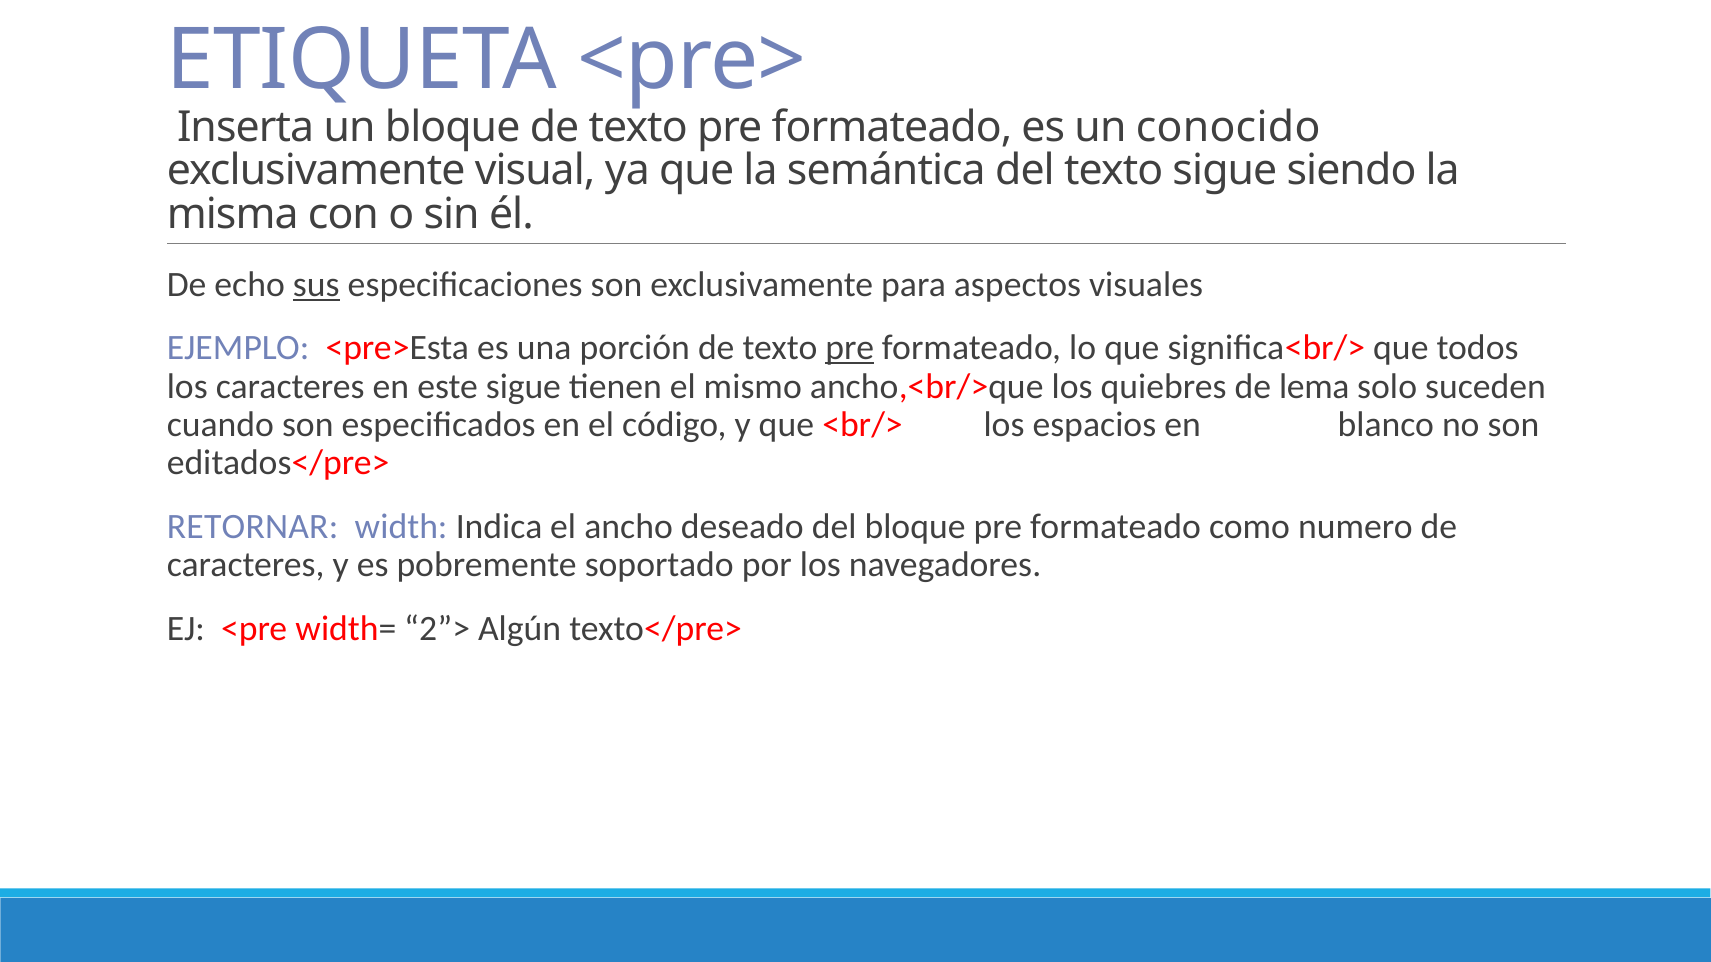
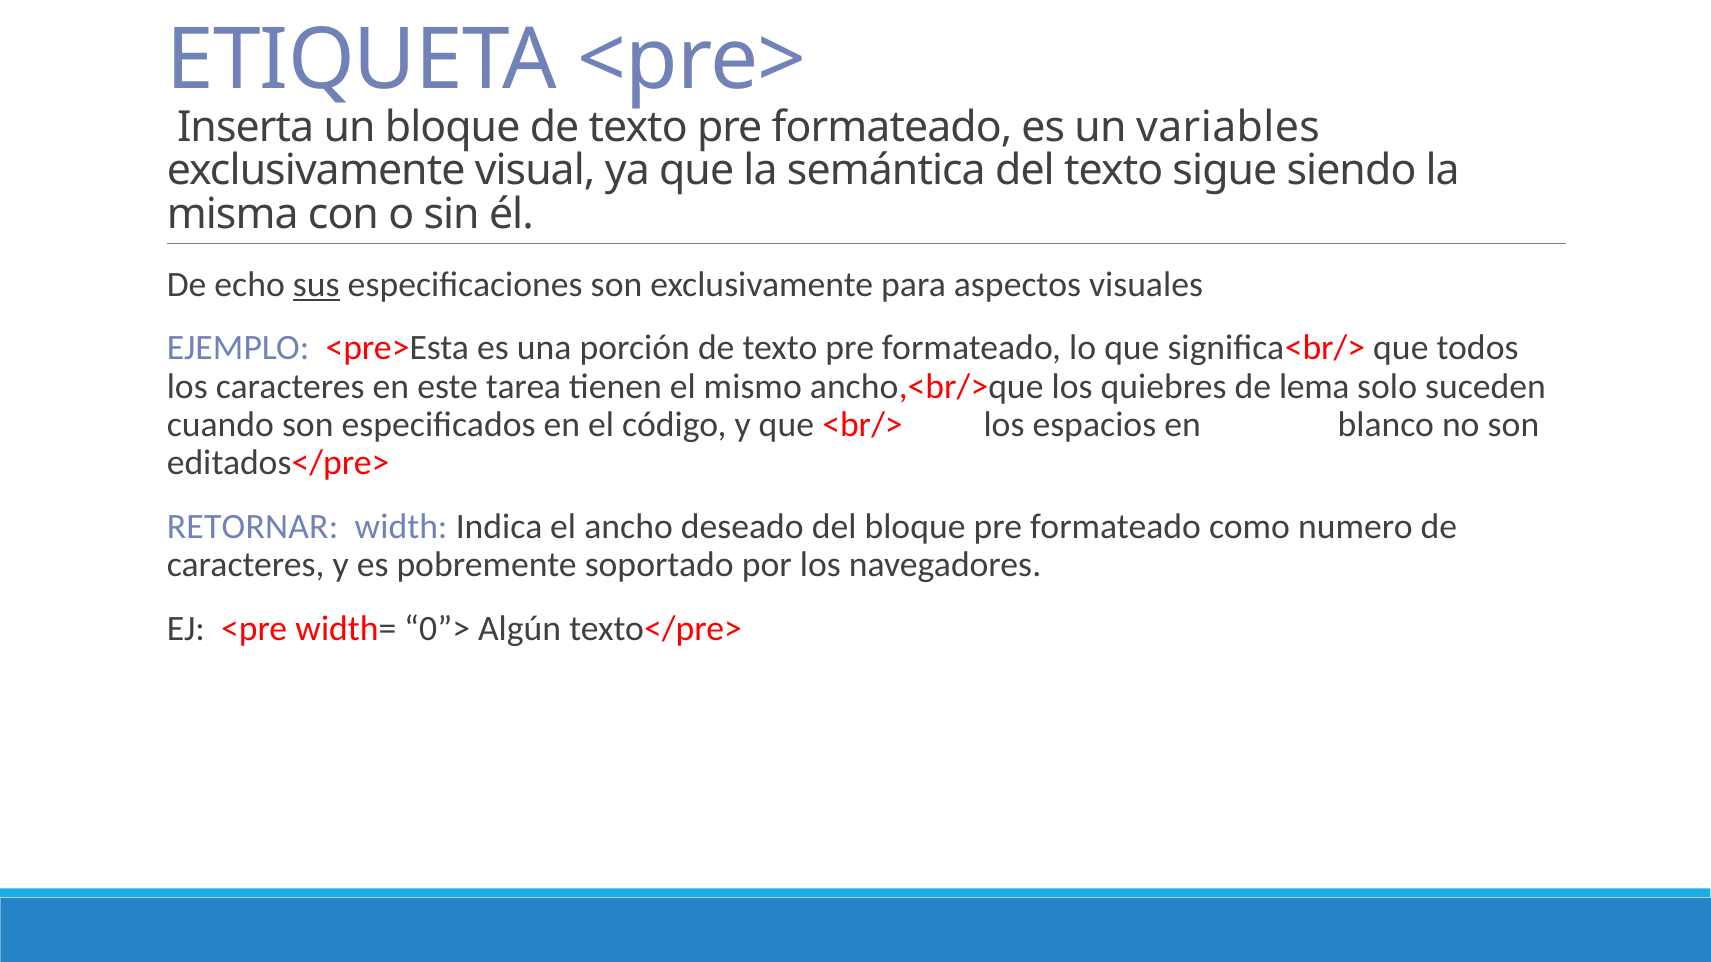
conocido: conocido -> variables
pre at (850, 348) underline: present -> none
este sigue: sigue -> tarea
2”>: 2”> -> 0”>
